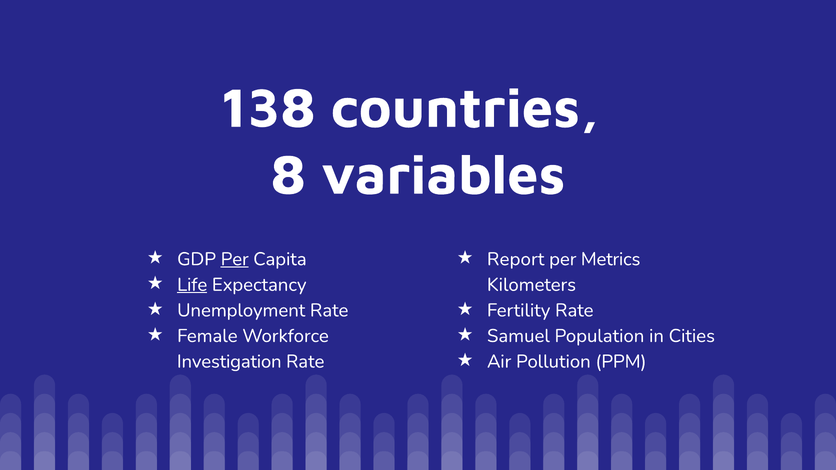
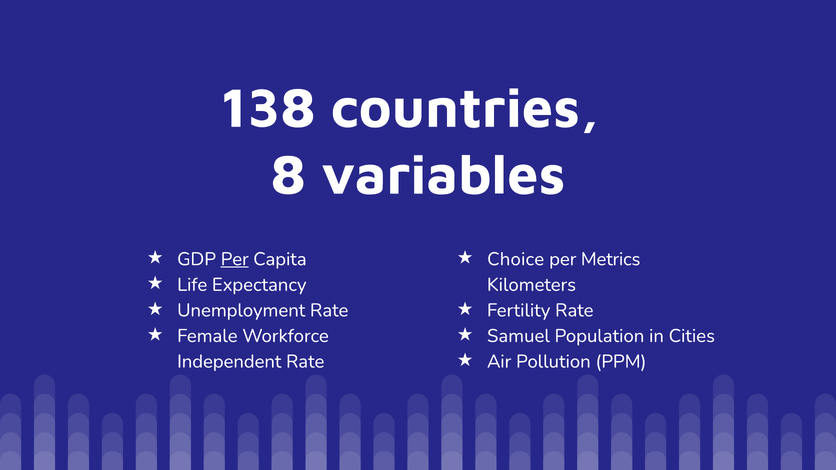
Report: Report -> Choice
Life underline: present -> none
Investigation: Investigation -> Independent
